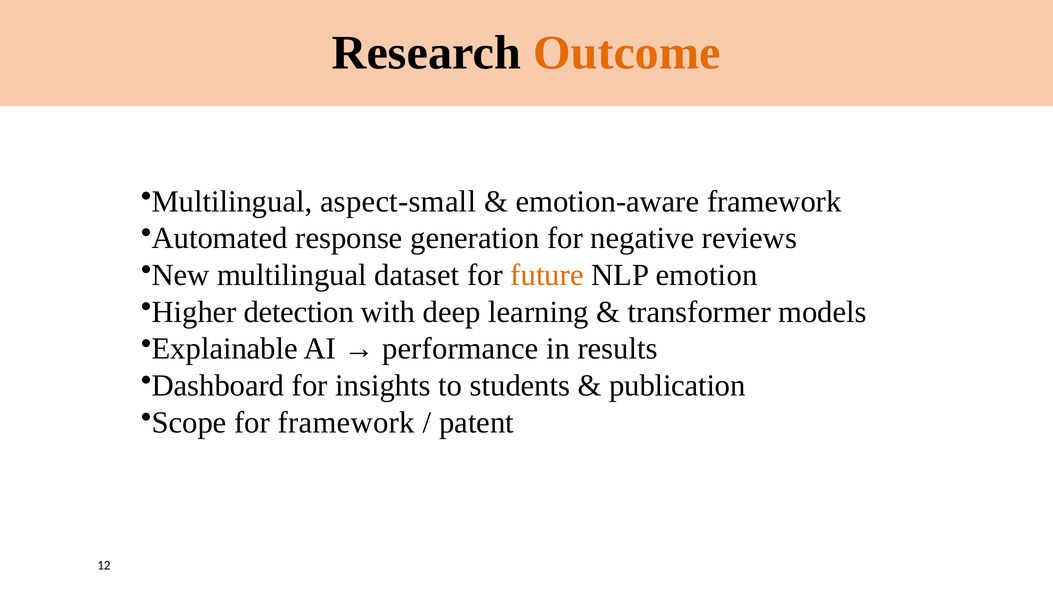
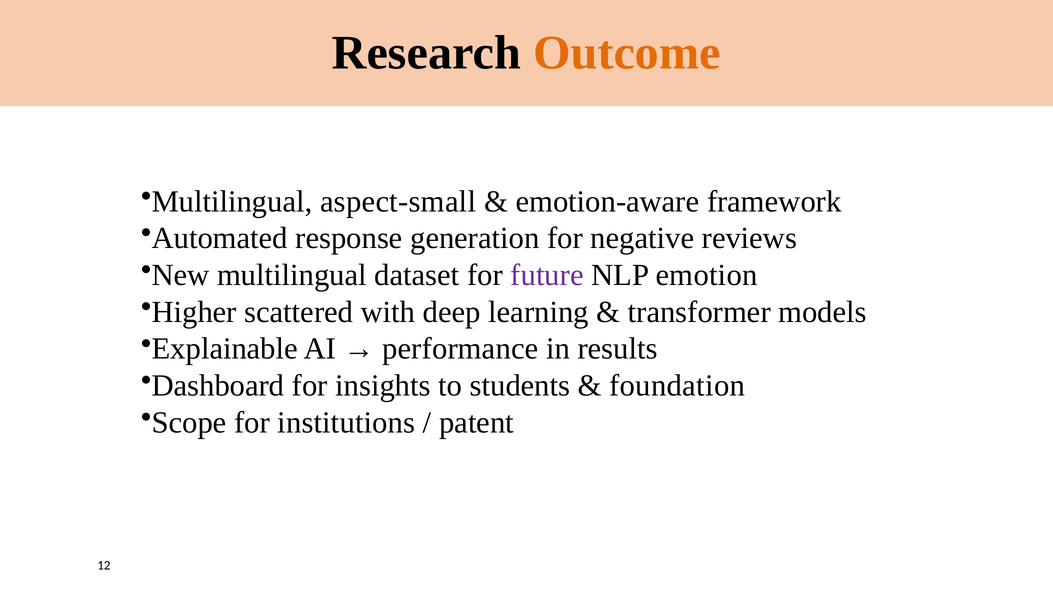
future colour: orange -> purple
detection: detection -> scattered
publication: publication -> foundation
for framework: framework -> institutions
